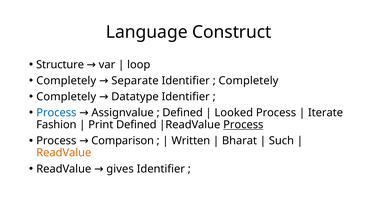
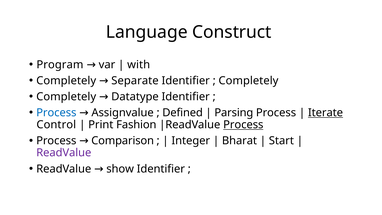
Structure: Structure -> Program
loop: loop -> with
Looked: Looked -> Parsing
Iterate underline: none -> present
Fashion: Fashion -> Control
Print Defined: Defined -> Fashion
Written: Written -> Integer
Such: Such -> Start
ReadValue at (64, 153) colour: orange -> purple
gives: gives -> show
